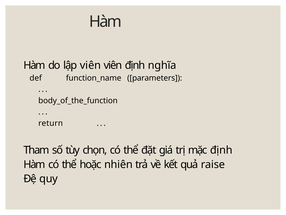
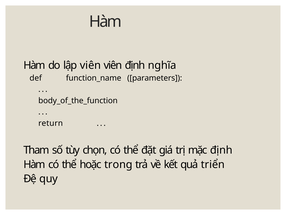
nhiên: nhiên -> trong
raise: raise -> triển
